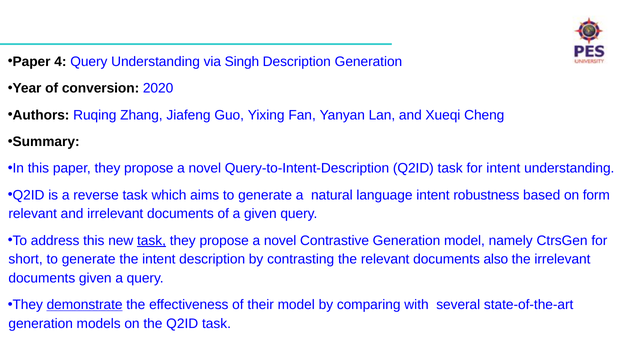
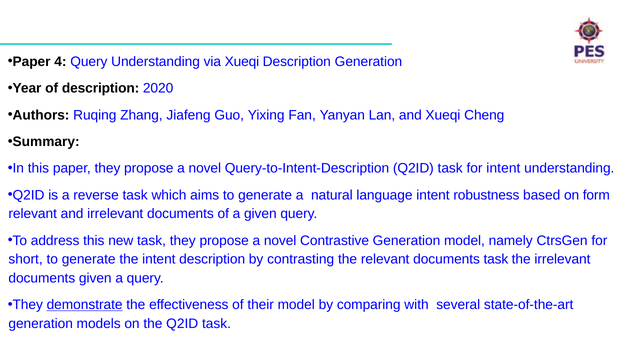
via Singh: Singh -> Xueqi
of conversion: conversion -> description
task at (152, 240) underline: present -> none
documents also: also -> task
